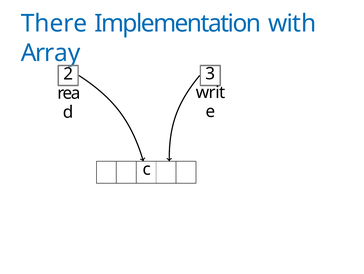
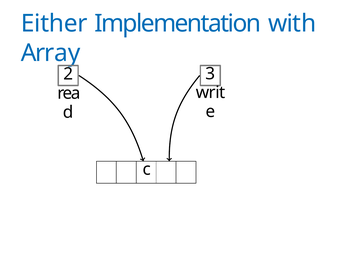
There: There -> Either
